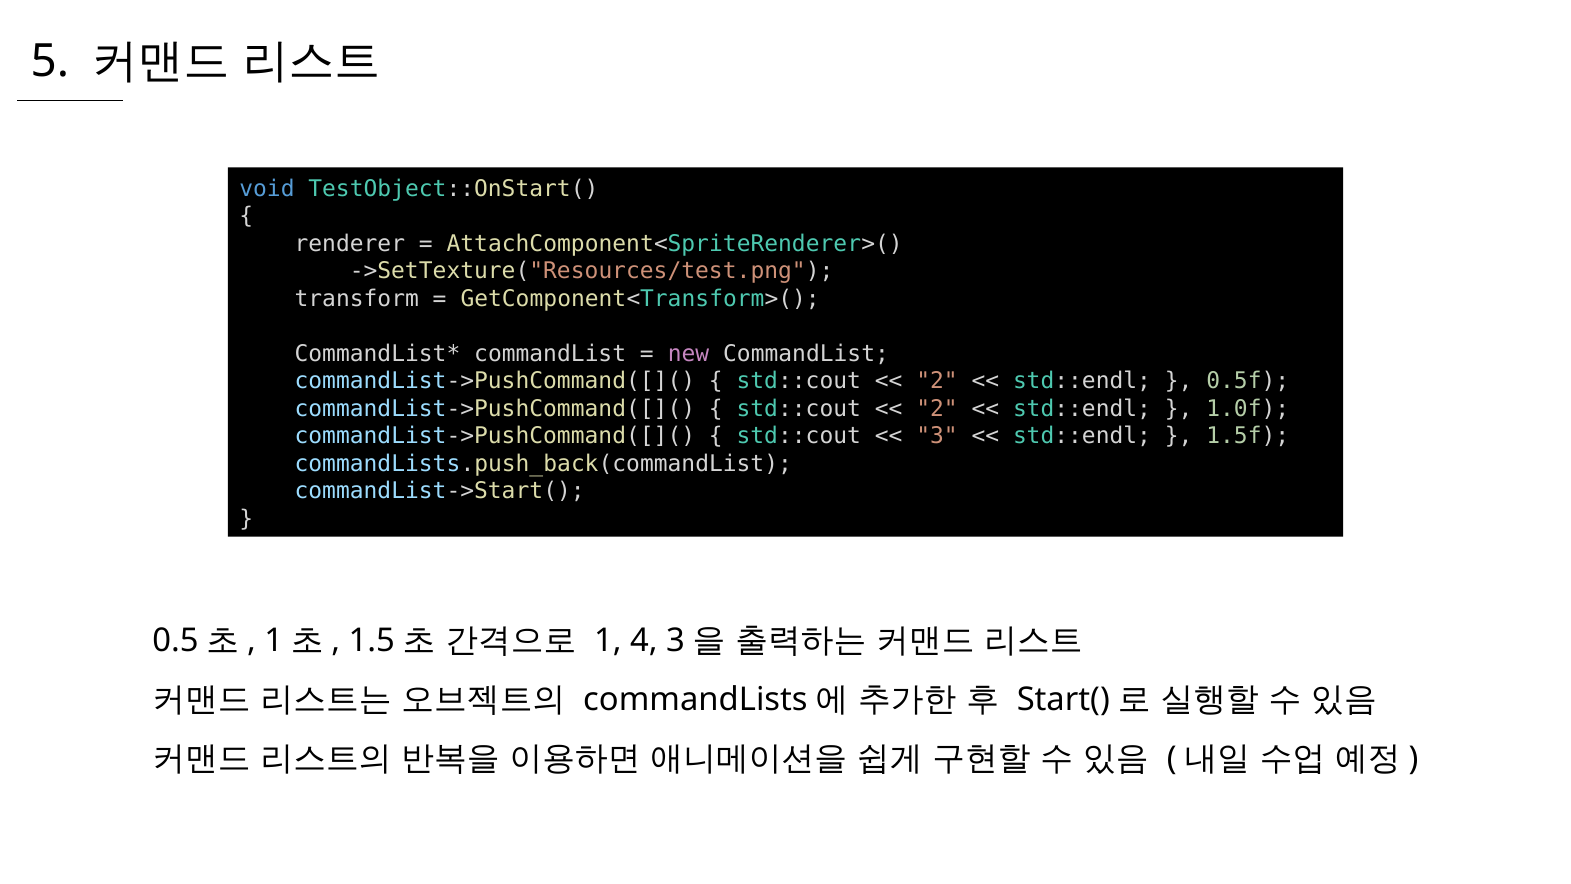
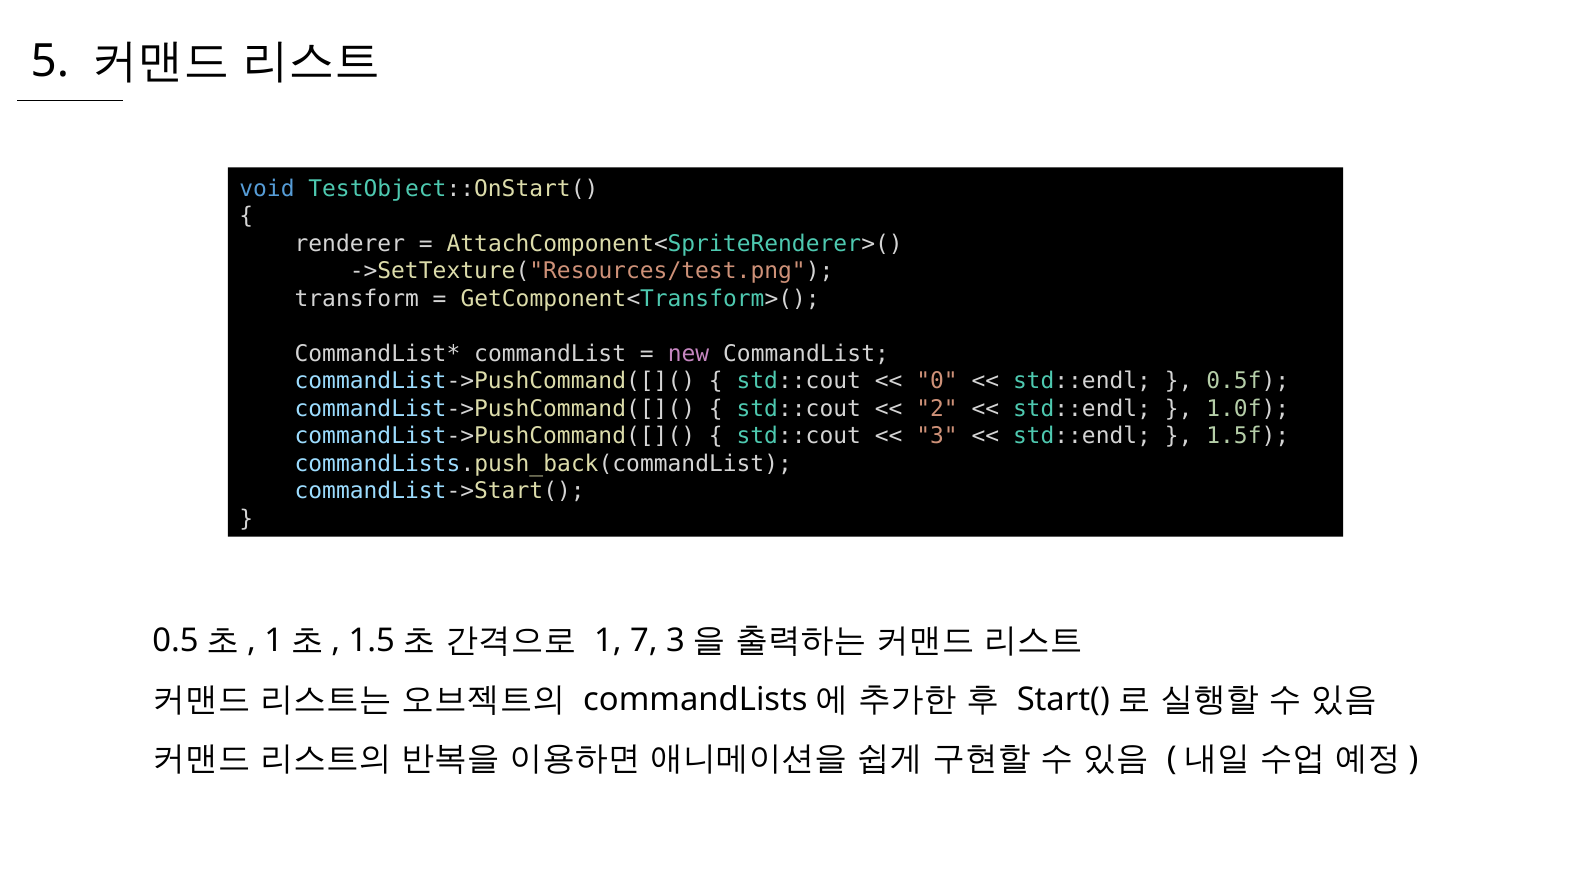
2 at (937, 381): 2 -> 0
4: 4 -> 7
